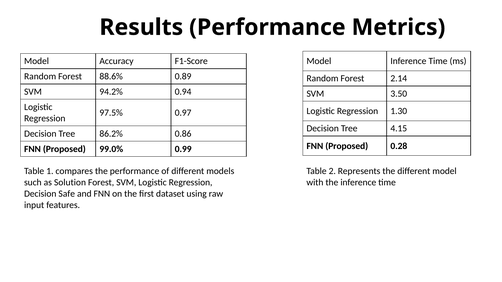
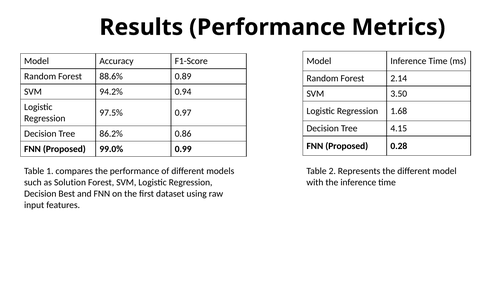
1.30: 1.30 -> 1.68
Safe: Safe -> Best
